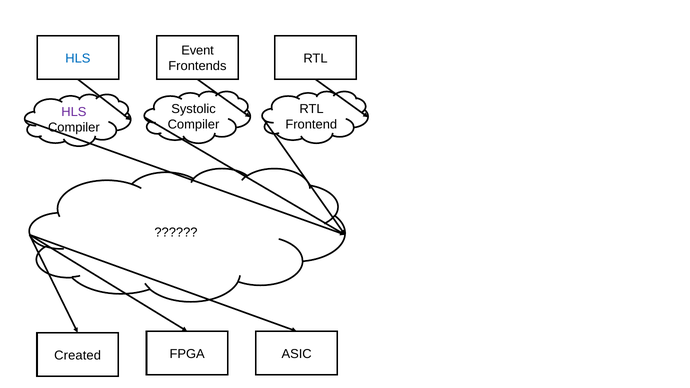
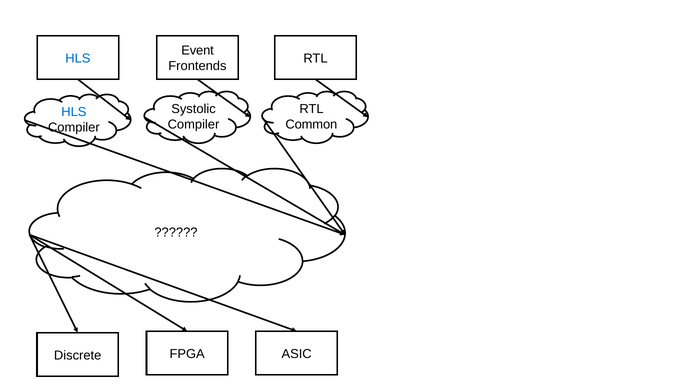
HLS at (74, 112) colour: purple -> blue
Frontend: Frontend -> Common
Created: Created -> Discrete
